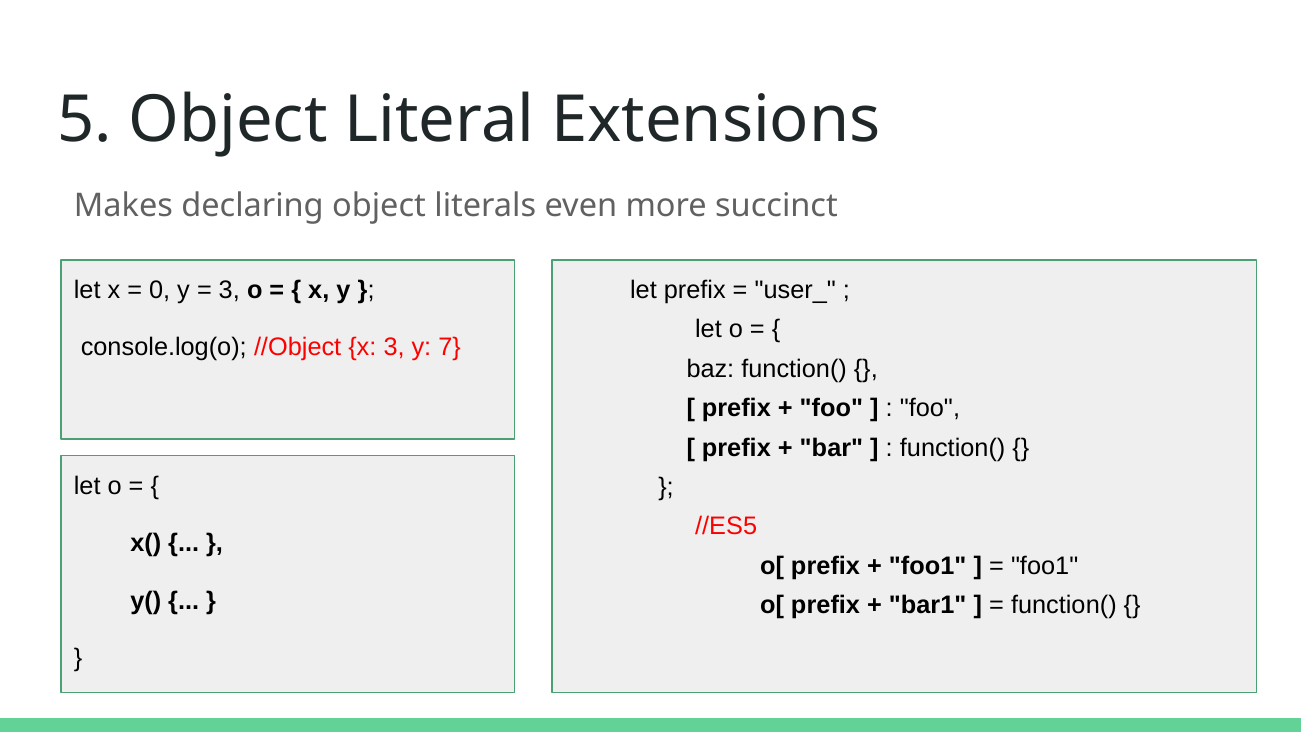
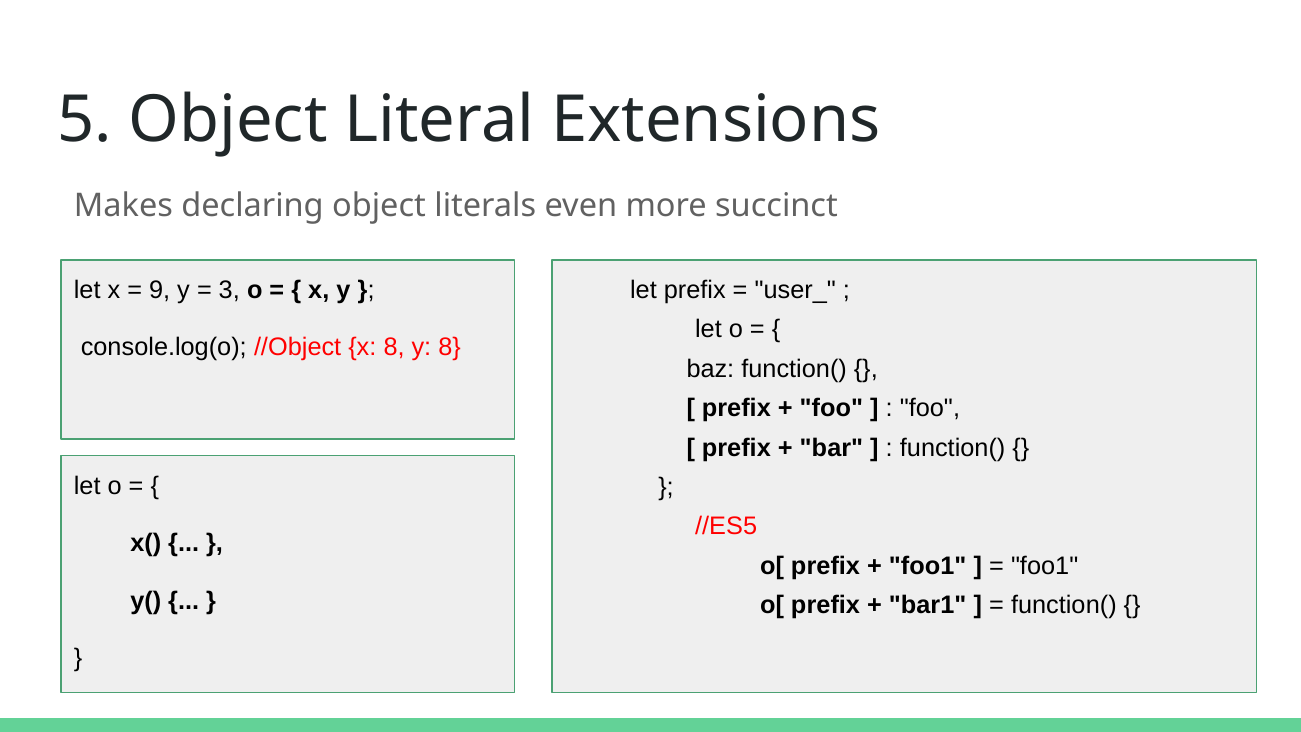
0: 0 -> 9
x 3: 3 -> 8
y 7: 7 -> 8
